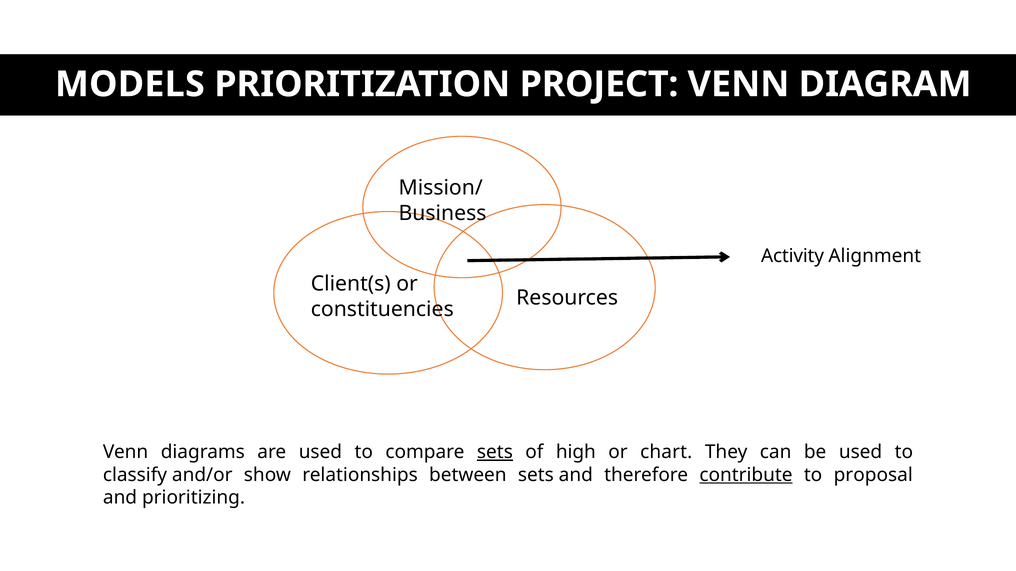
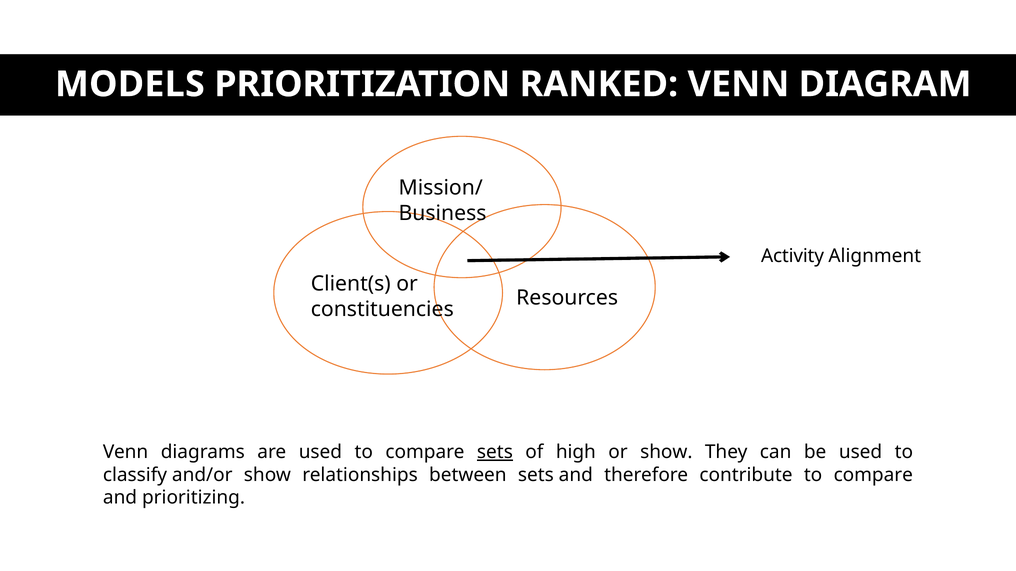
PROJECT: PROJECT -> RANKED
or chart: chart -> show
contribute underline: present -> none
proposal at (873, 475): proposal -> compare
